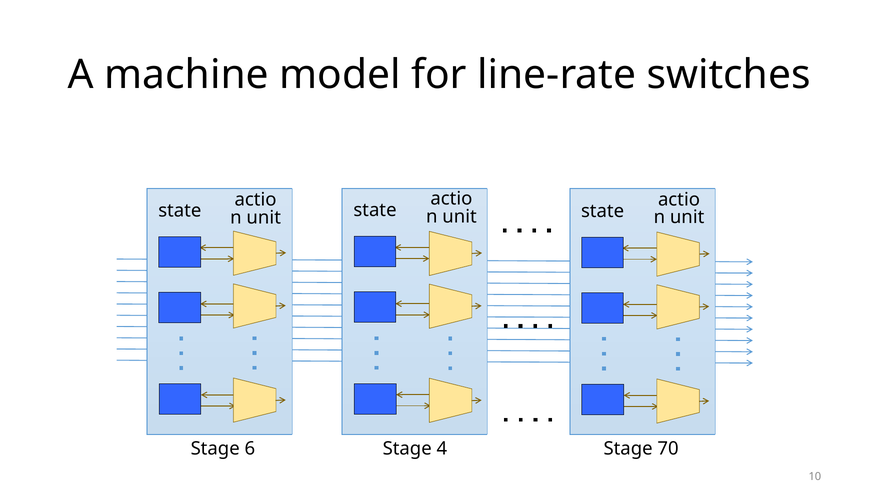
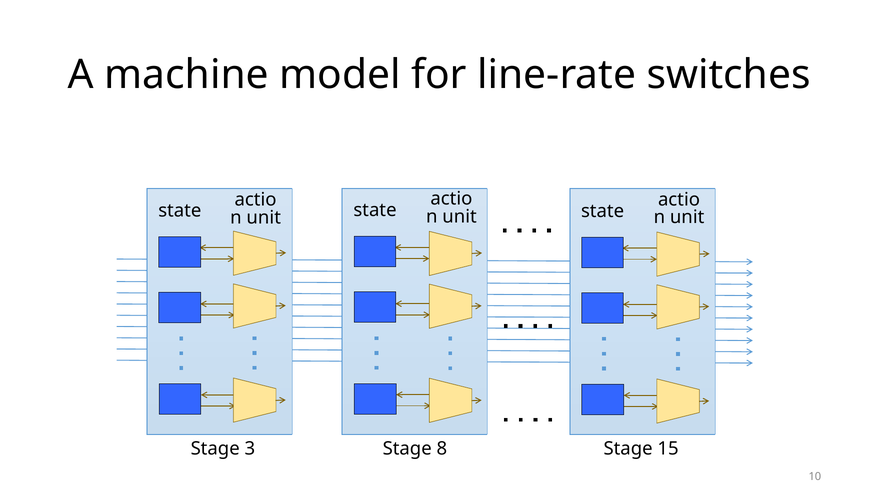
6: 6 -> 3
4: 4 -> 8
70: 70 -> 15
